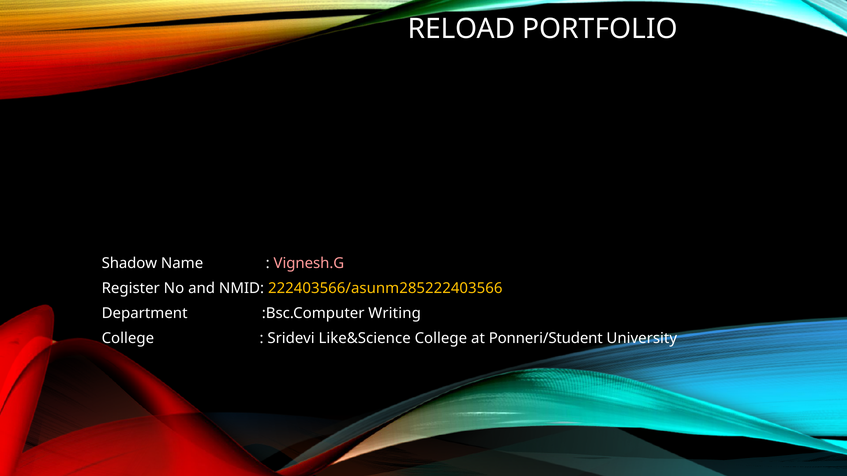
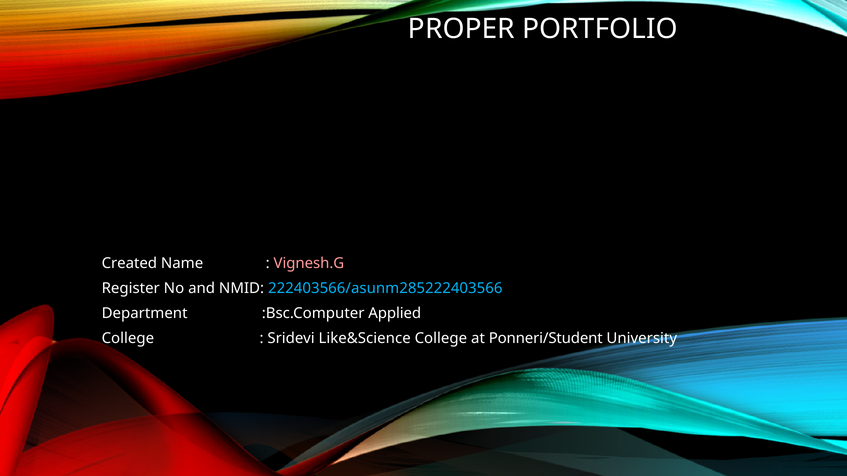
RELOAD: RELOAD -> PROPER
Shadow: Shadow -> Created
222403566/asunm285222403566 colour: yellow -> light blue
Writing: Writing -> Applied
